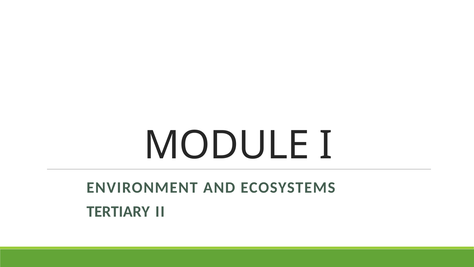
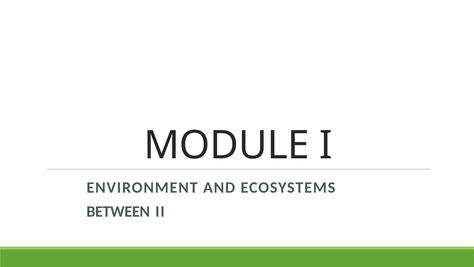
TERTIARY: TERTIARY -> BETWEEN
